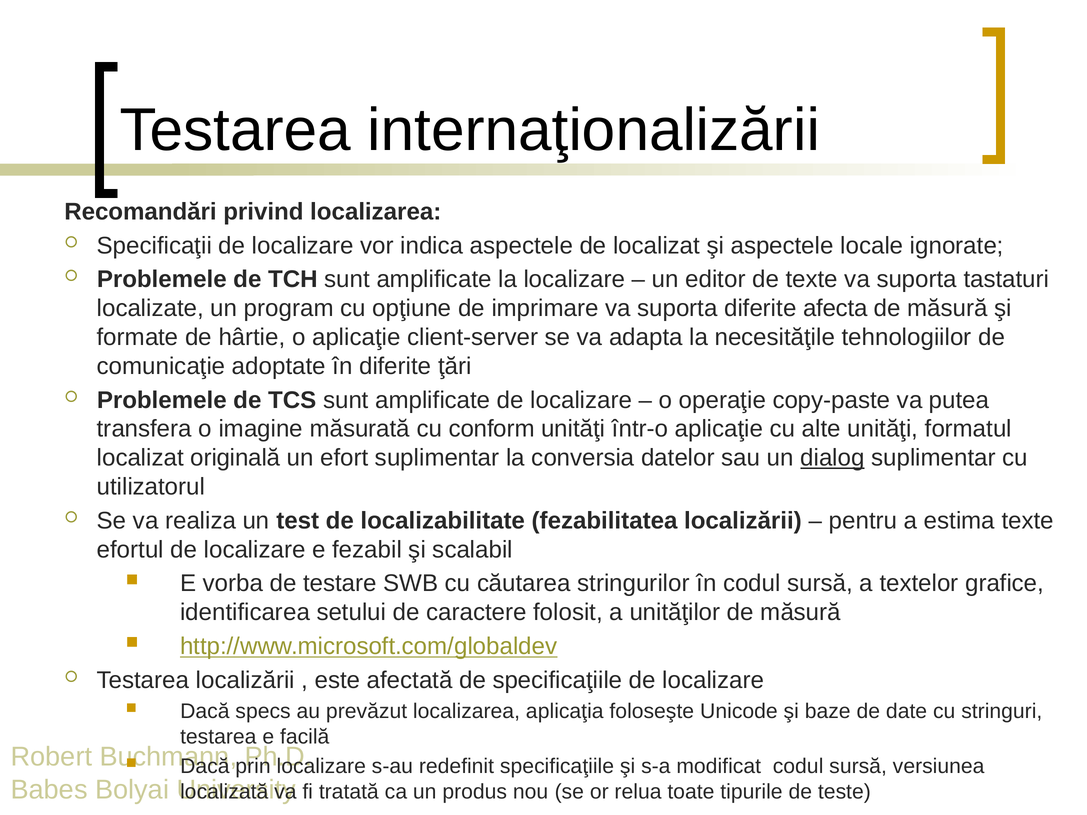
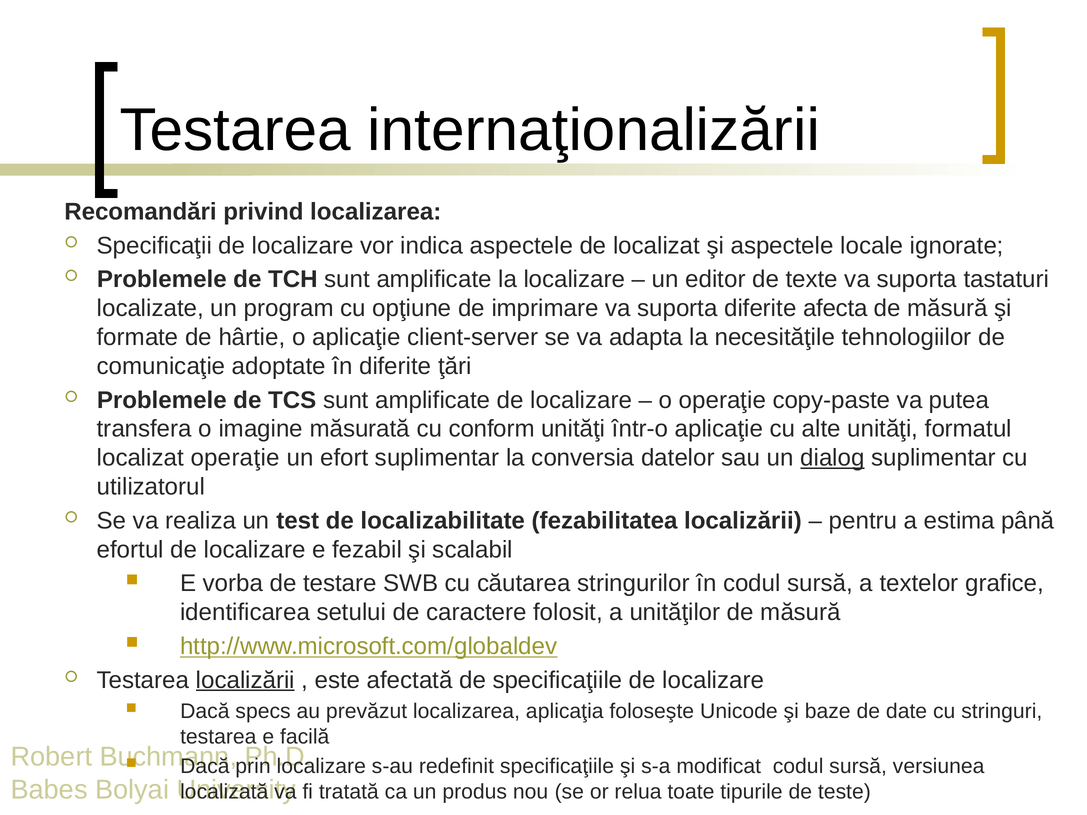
localizat originală: originală -> operaţie
estima texte: texte -> până
localizării at (245, 680) underline: none -> present
